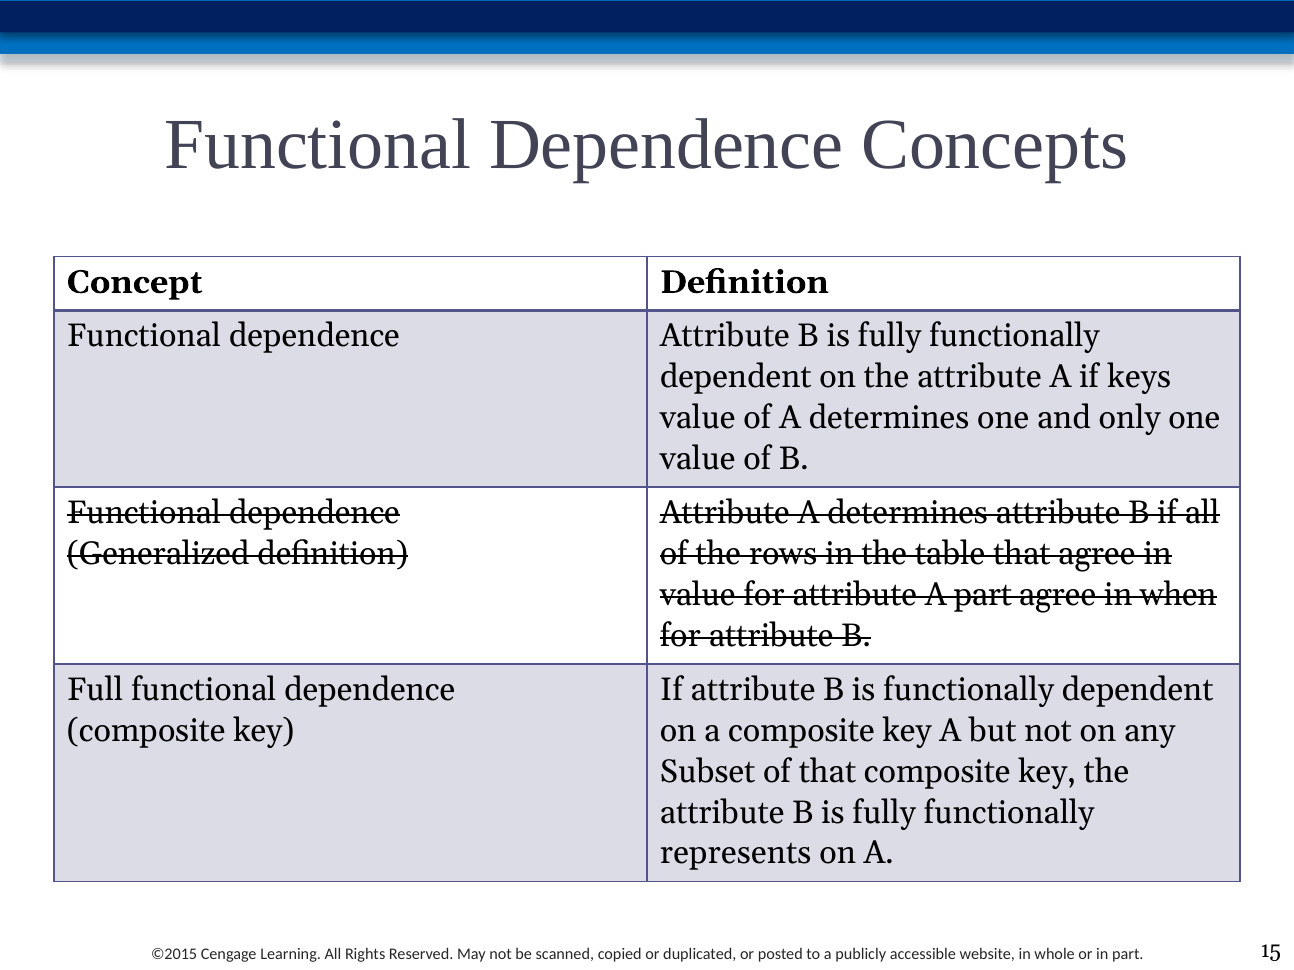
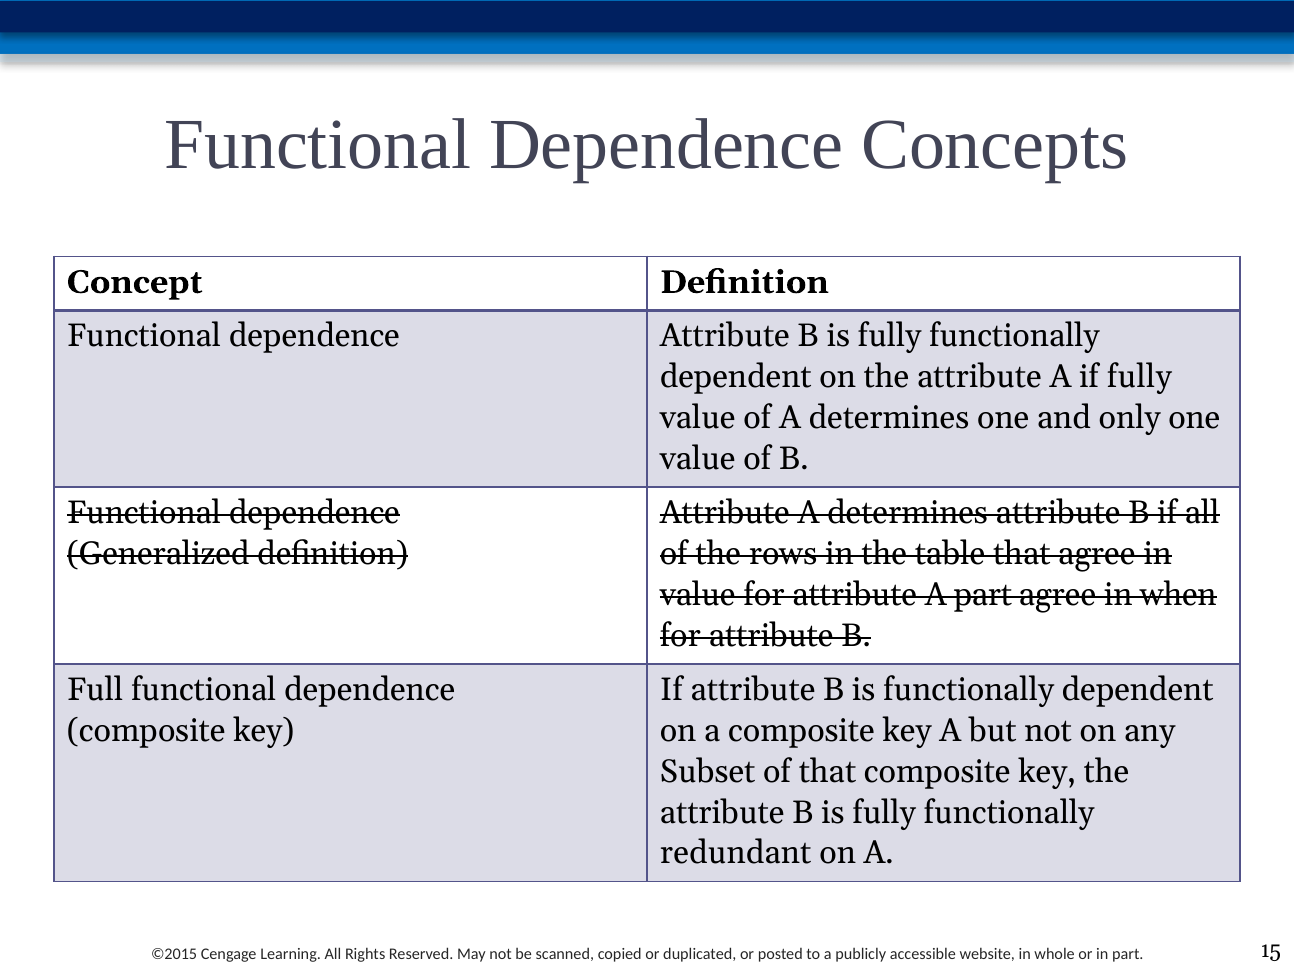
if keys: keys -> fully
represents: represents -> redundant
